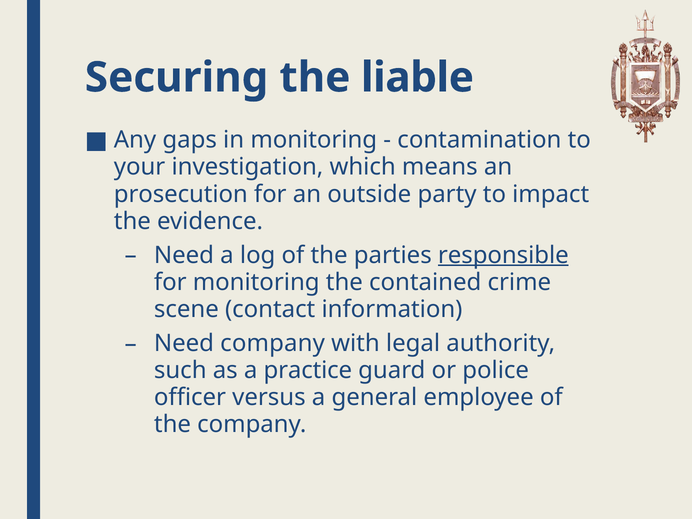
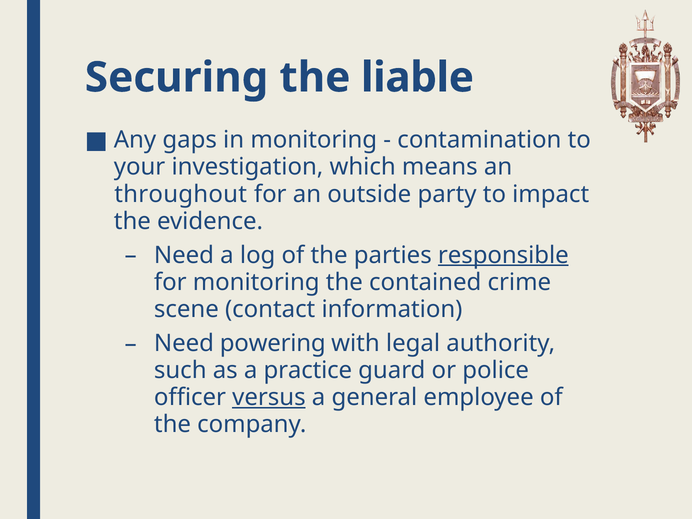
prosecution: prosecution -> throughout
Need company: company -> powering
versus underline: none -> present
